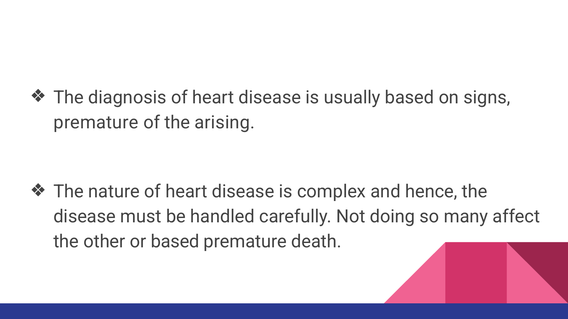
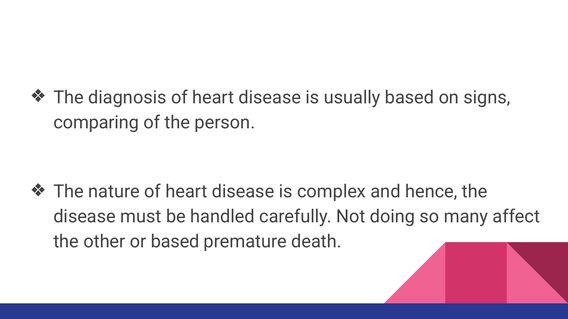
premature at (96, 123): premature -> comparing
arising: arising -> person
